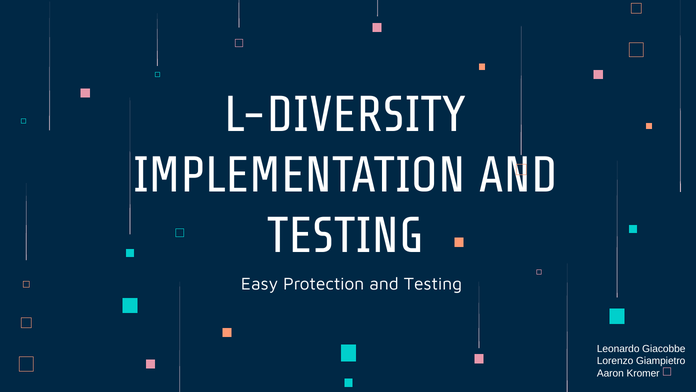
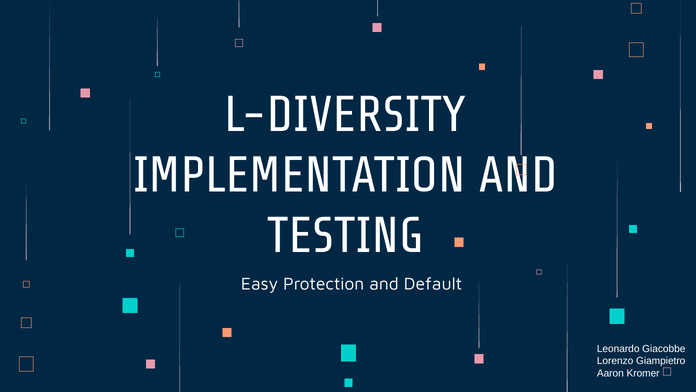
Protection and Testing: Testing -> Default
